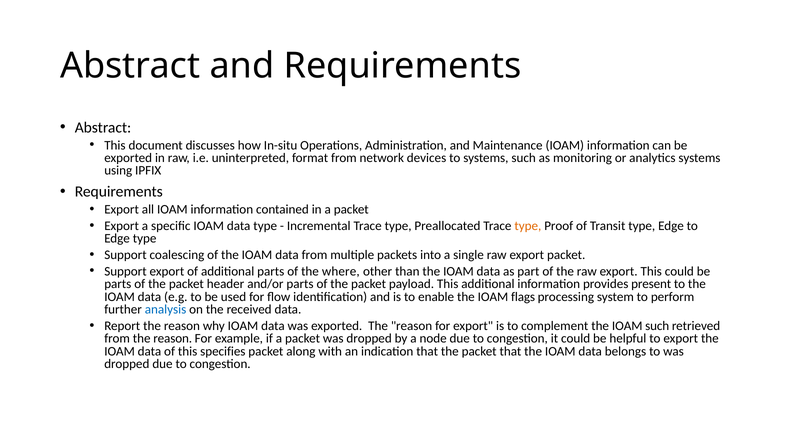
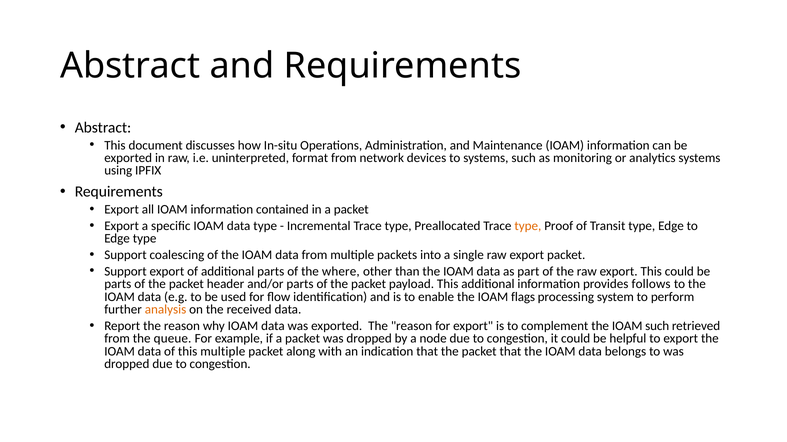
present: present -> follows
analysis colour: blue -> orange
from the reason: reason -> queue
this specifies: specifies -> multiple
